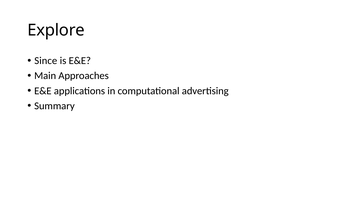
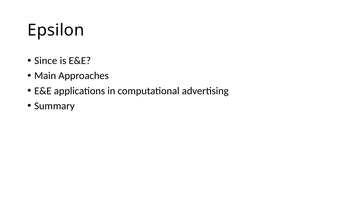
Explore: Explore -> Epsilon
